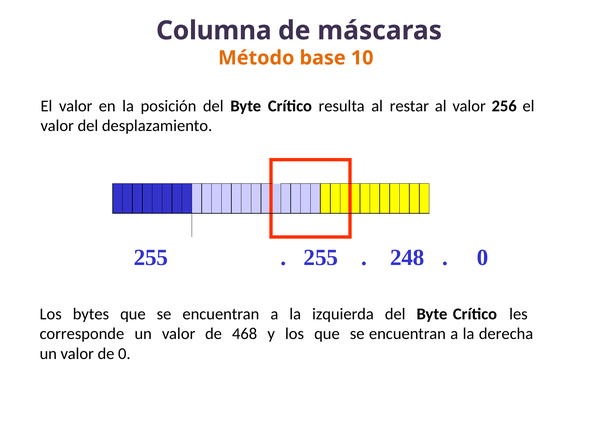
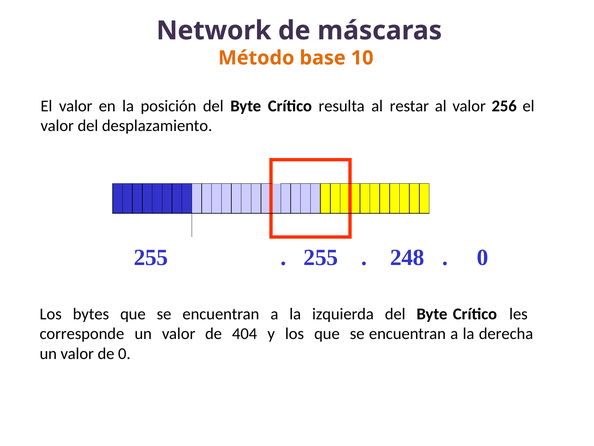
Columna: Columna -> Network
468: 468 -> 404
